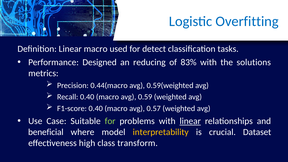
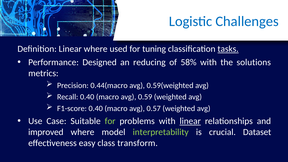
Overfitting: Overfitting -> Challenges
Linear macro: macro -> where
detect: detect -> tuning
tasks underline: none -> present
83%: 83% -> 58%
beneficial: beneficial -> improved
interpretability colour: yellow -> light green
high: high -> easy
